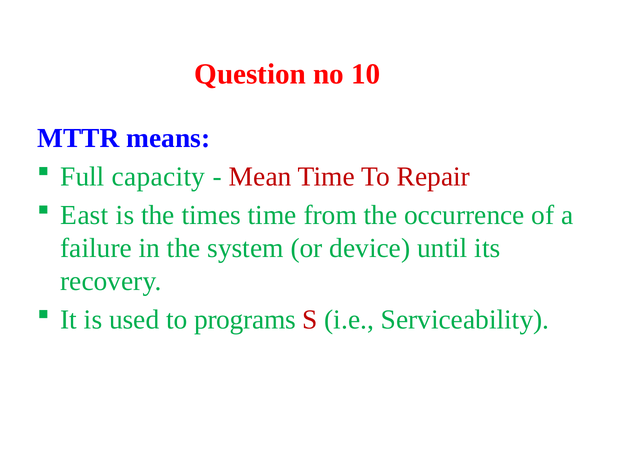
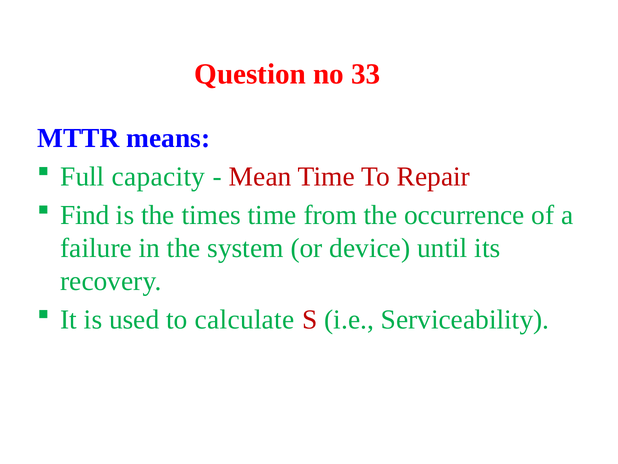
10: 10 -> 33
East: East -> Find
programs: programs -> calculate
